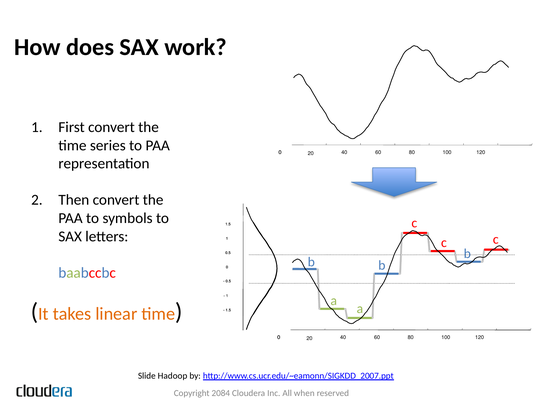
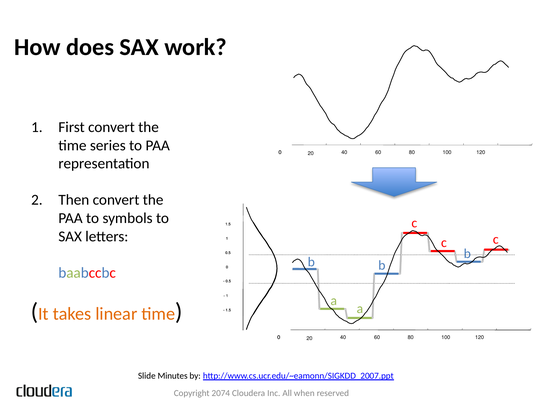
Hadoop: Hadoop -> Minutes
2084: 2084 -> 2074
